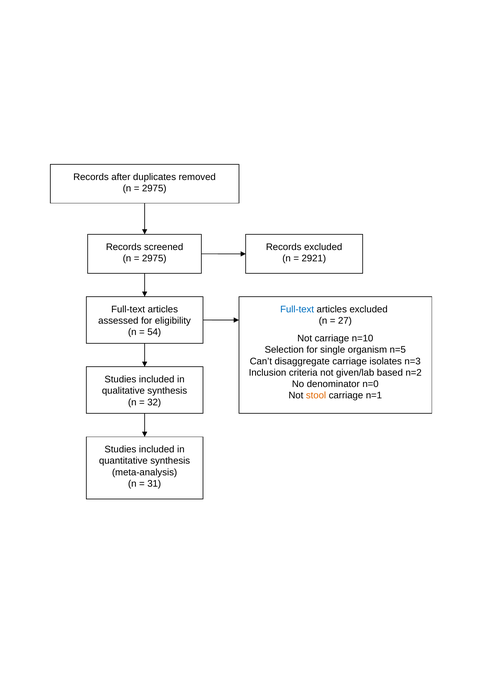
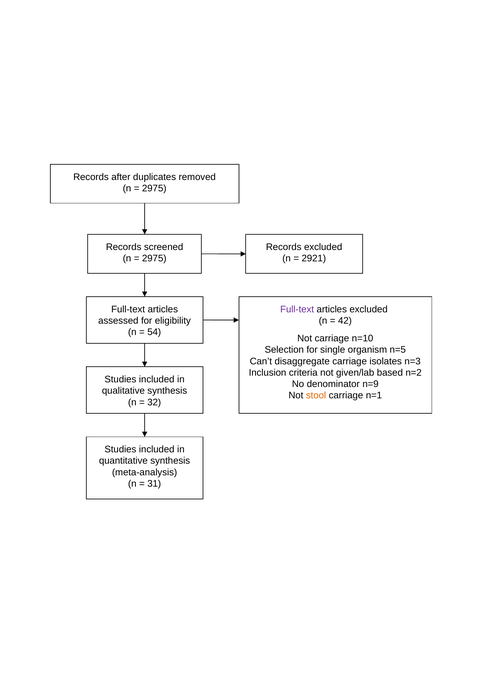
Full-text at (297, 309) colour: blue -> purple
27: 27 -> 42
n=0: n=0 -> n=9
